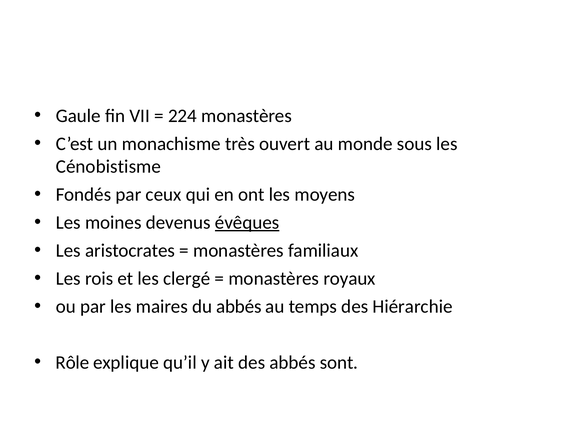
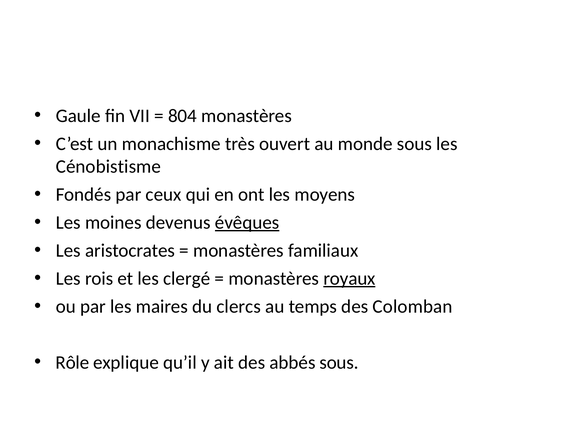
224: 224 -> 804
royaux underline: none -> present
du abbés: abbés -> clercs
Hiérarchie: Hiérarchie -> Colomban
abbés sont: sont -> sous
